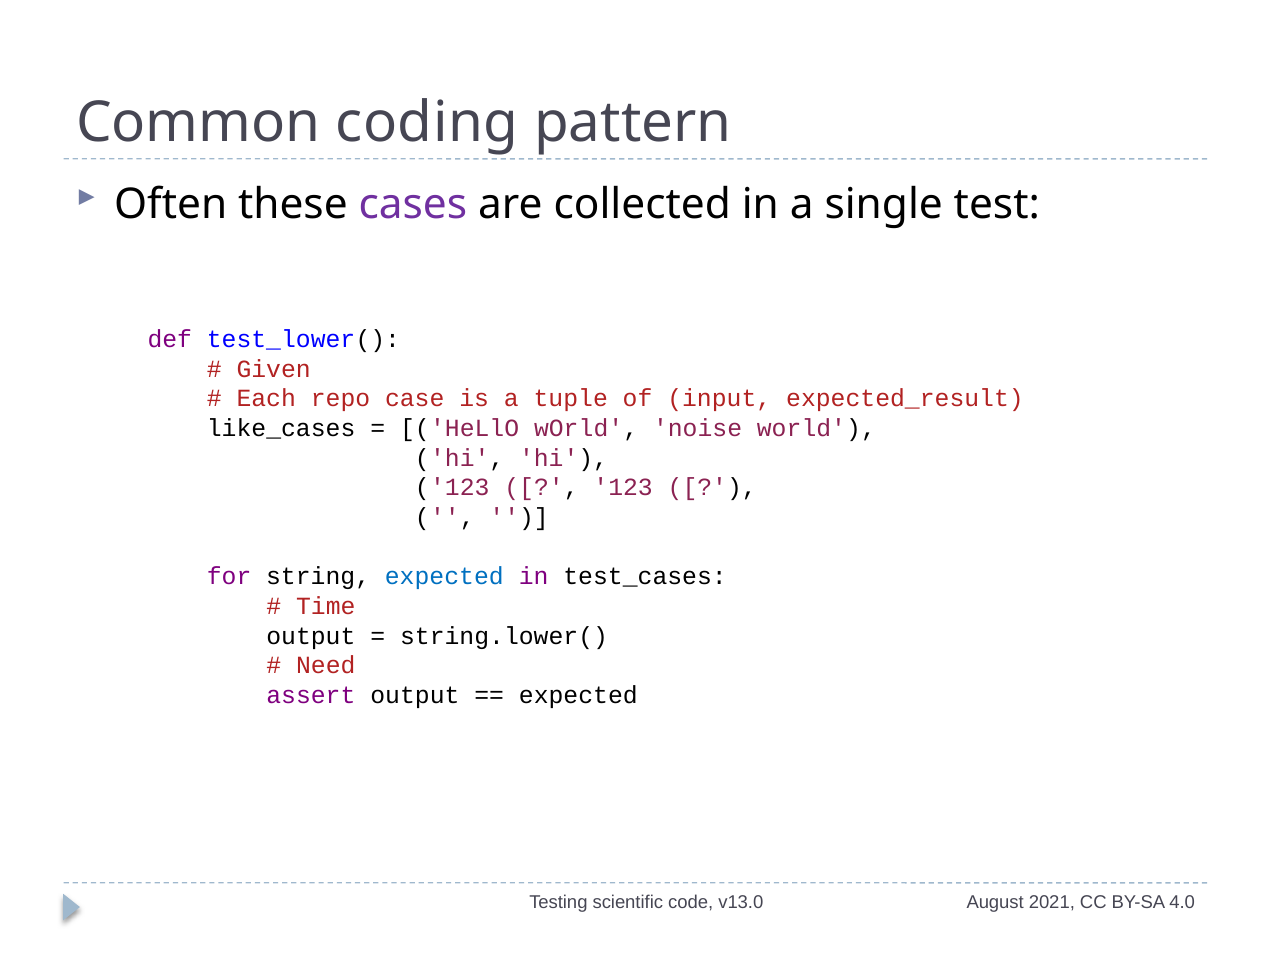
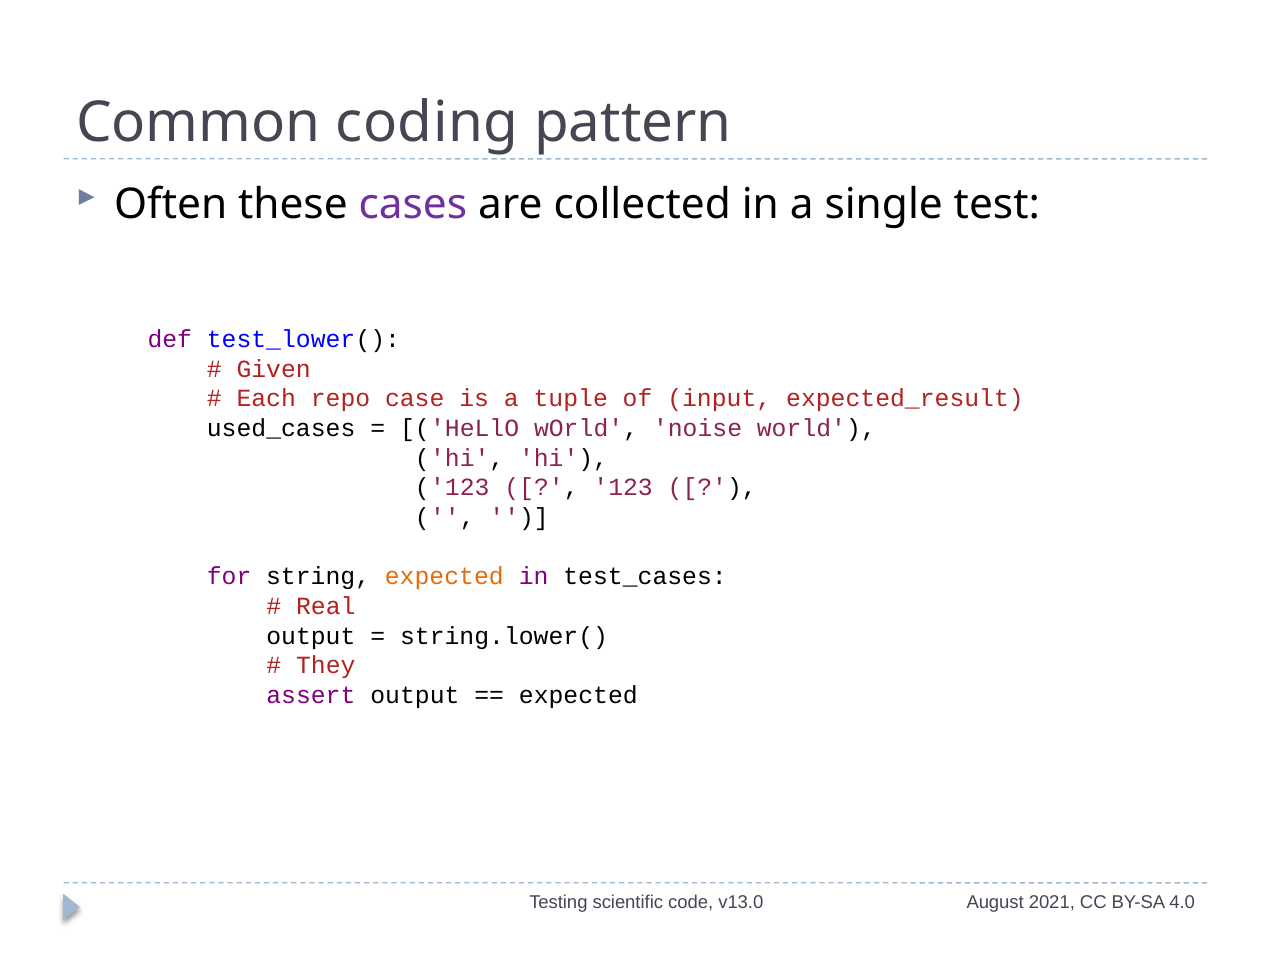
like_cases: like_cases -> used_cases
expected at (444, 577) colour: blue -> orange
Time: Time -> Real
Need: Need -> They
